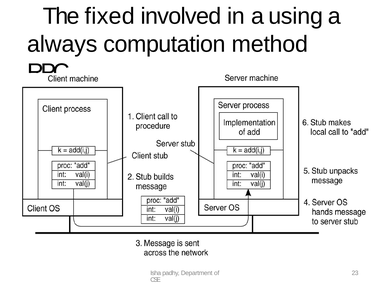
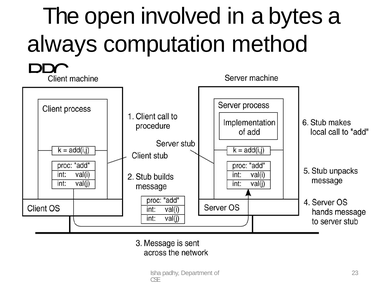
fixed: fixed -> open
using: using -> bytes
